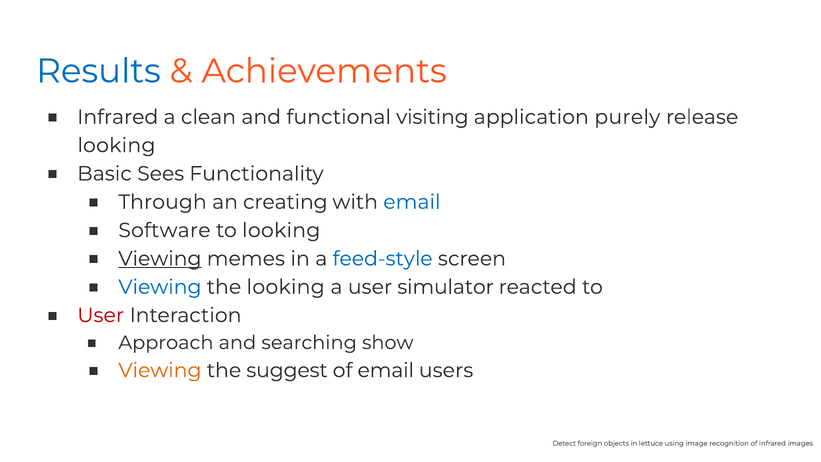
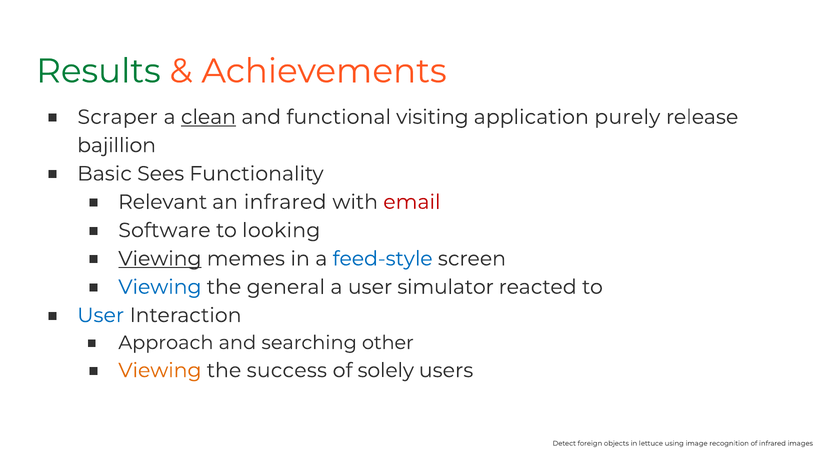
Results colour: blue -> green
Infrared at (118, 117): Infrared -> Scraper
clean underline: none -> present
looking at (116, 145): looking -> bajillion
Through: Through -> Relevant
an creating: creating -> infrared
email at (412, 202) colour: blue -> red
the looking: looking -> general
User at (101, 315) colour: red -> blue
show: show -> other
suggest: suggest -> success
of email: email -> solely
